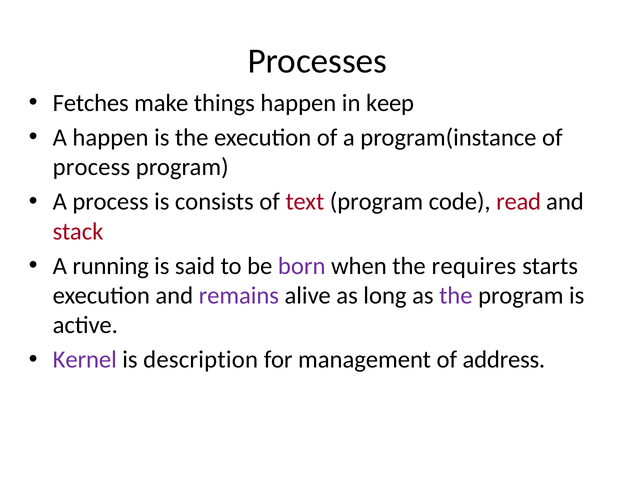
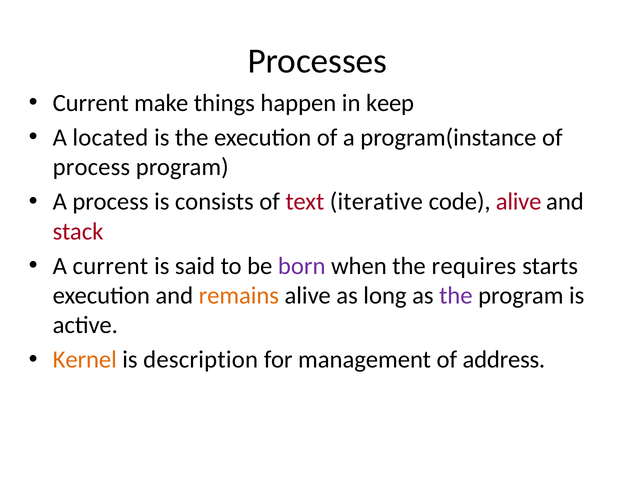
Fetches at (91, 103): Fetches -> Current
A happen: happen -> located
text program: program -> iterative
code read: read -> alive
A running: running -> current
remains colour: purple -> orange
Kernel colour: purple -> orange
